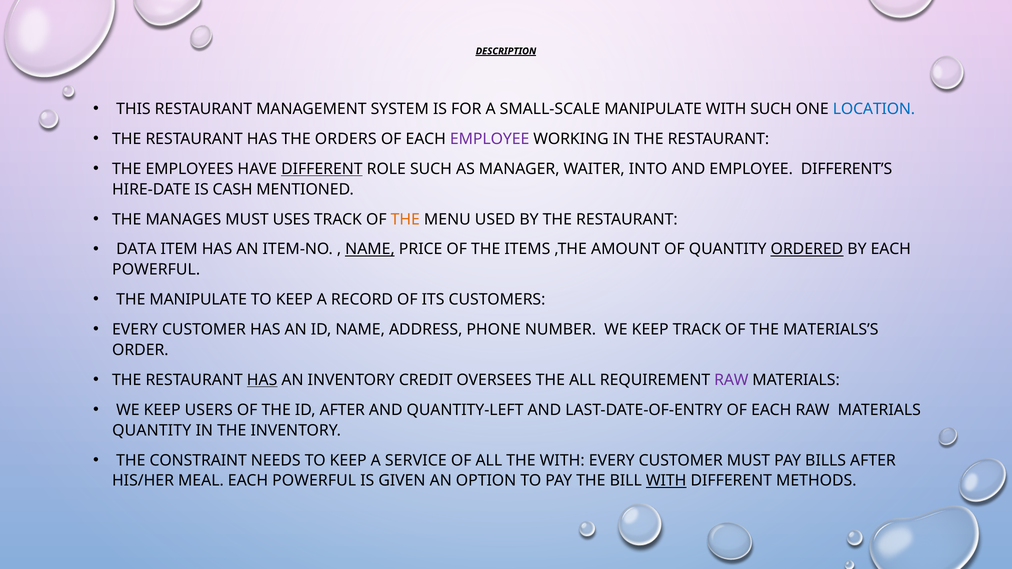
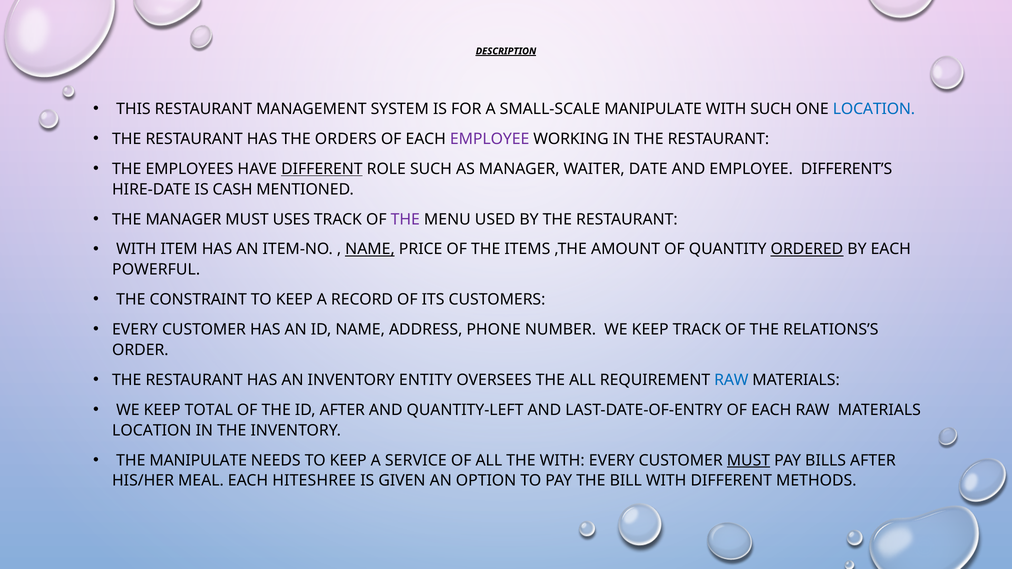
INTO: INTO -> DATE
THE MANAGES: MANAGES -> MANAGER
THE at (405, 219) colour: orange -> purple
DATA at (136, 249): DATA -> WITH
THE MANIPULATE: MANIPULATE -> CONSTRAINT
MATERIALS’S: MATERIALS’S -> RELATIONS’S
HAS at (262, 380) underline: present -> none
CREDIT: CREDIT -> ENTITY
RAW at (731, 380) colour: purple -> blue
USERS: USERS -> TOTAL
QUANTITY at (152, 431): QUANTITY -> LOCATION
THE CONSTRAINT: CONSTRAINT -> MANIPULATE
MUST at (748, 460) underline: none -> present
MEAL EACH POWERFUL: POWERFUL -> HITESHREE
WITH at (666, 481) underline: present -> none
